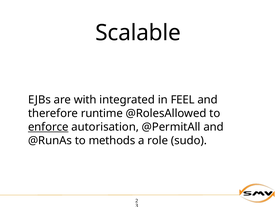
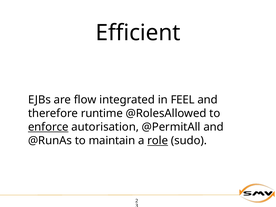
Scalable: Scalable -> Efficient
with: with -> flow
methods: methods -> maintain
role underline: none -> present
